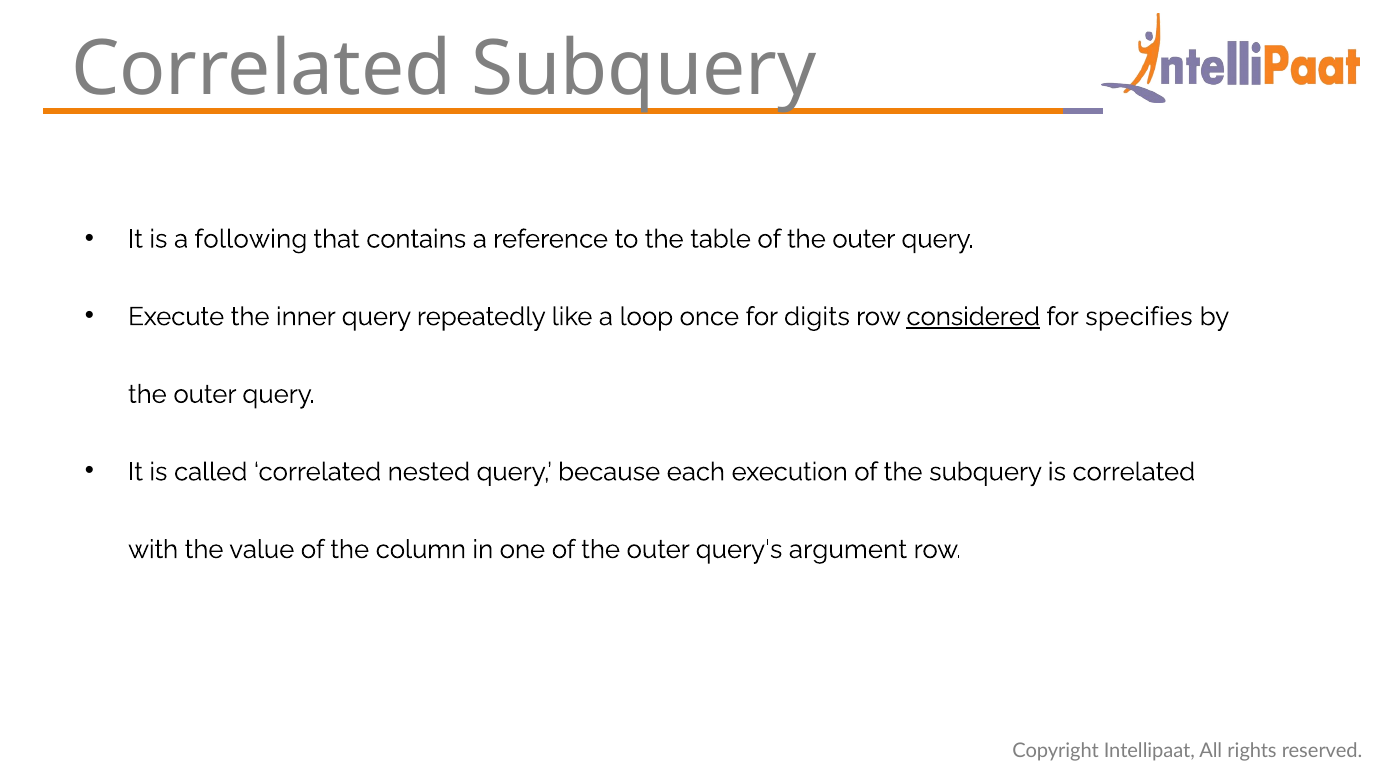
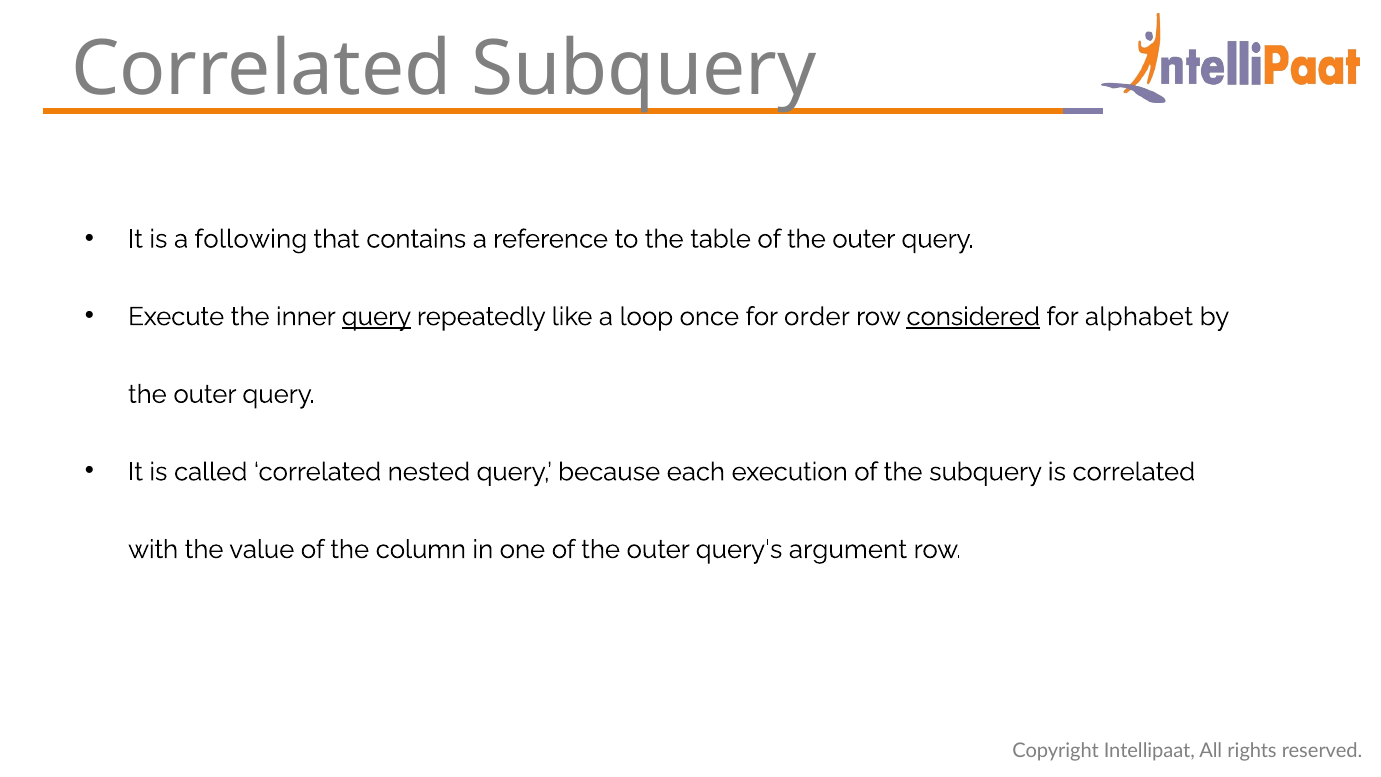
query at (376, 317) underline: none -> present
digits: digits -> order
specifies: specifies -> alphabet
